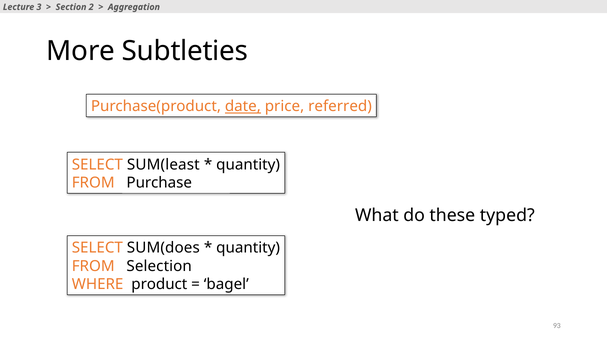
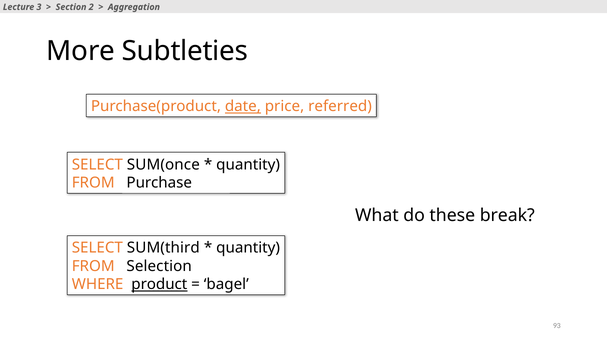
SUM(least: SUM(least -> SUM(once
typed: typed -> break
SUM(does: SUM(does -> SUM(third
product underline: none -> present
